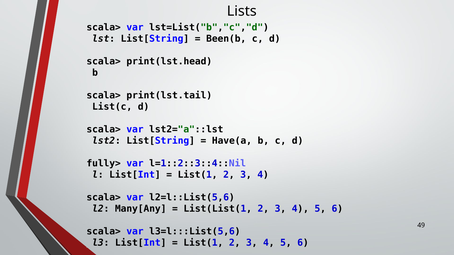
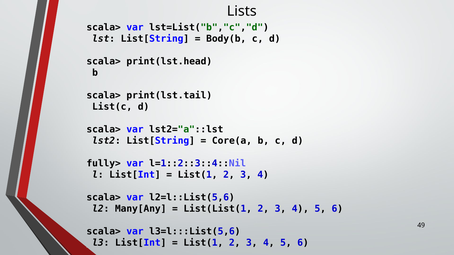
Been(b: Been(b -> Body(b
Have(a: Have(a -> Core(a
